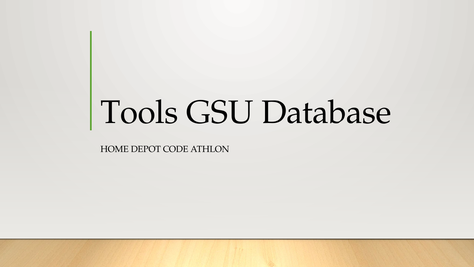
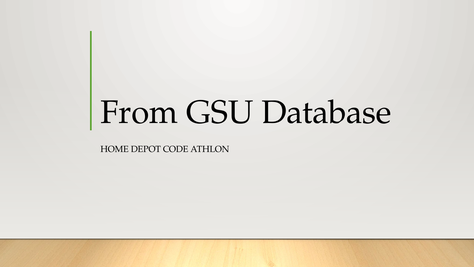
Tools: Tools -> From
